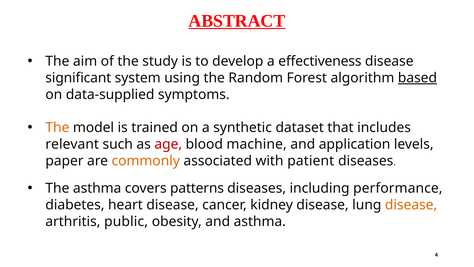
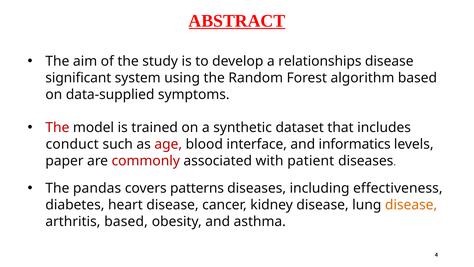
effectiveness: effectiveness -> relationships
based at (417, 78) underline: present -> none
The at (57, 128) colour: orange -> red
relevant: relevant -> conduct
machine: machine -> interface
application: application -> informatics
commonly colour: orange -> red
The asthma: asthma -> pandas
performance: performance -> effectiveness
arthritis public: public -> based
